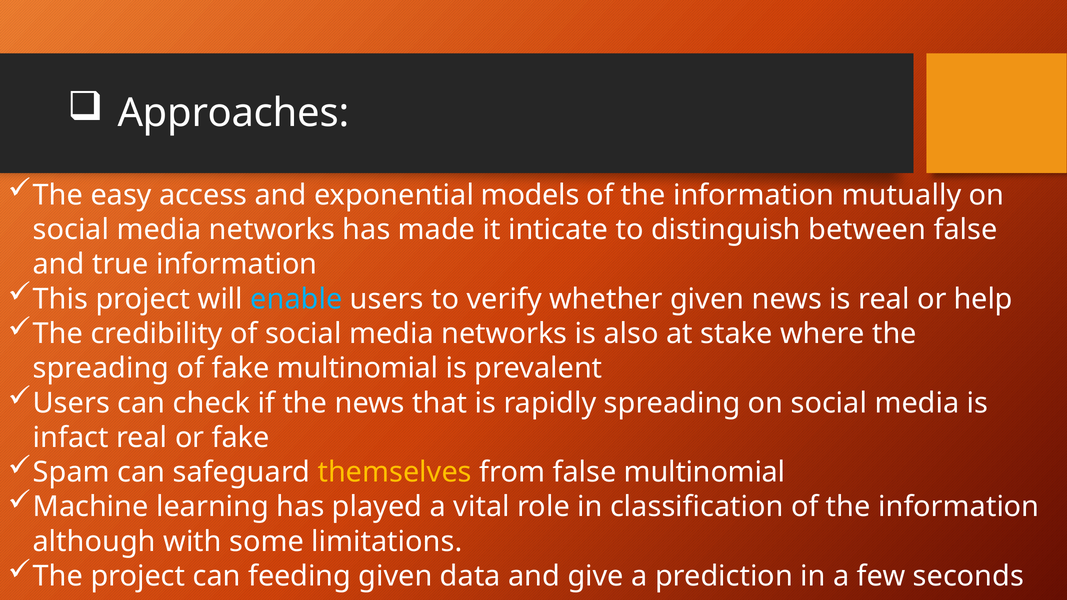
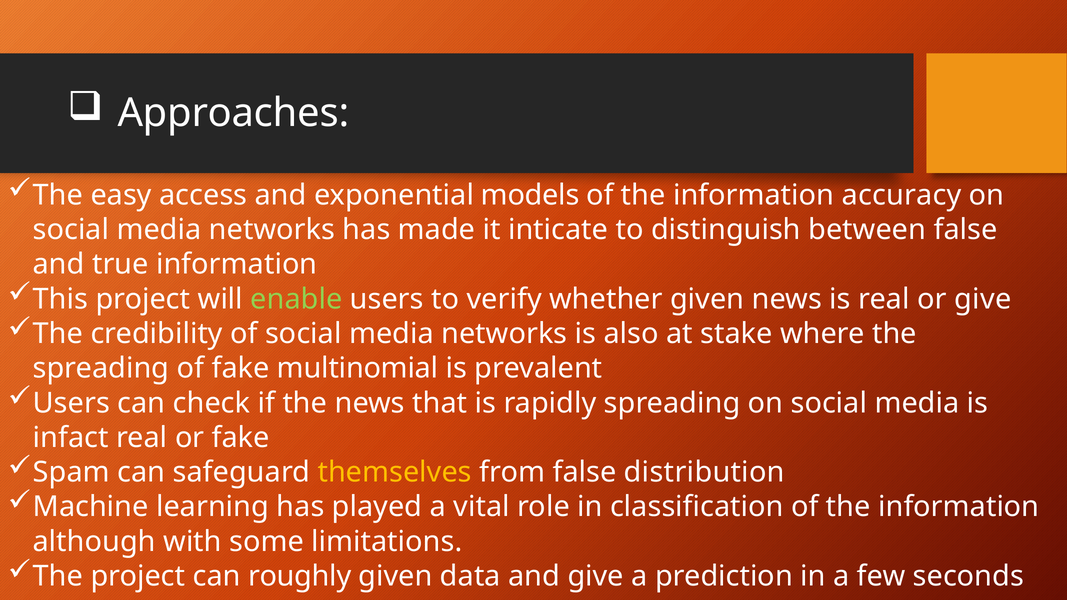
mutually: mutually -> accuracy
enable colour: light blue -> light green
or help: help -> give
false multinomial: multinomial -> distribution
feeding: feeding -> roughly
